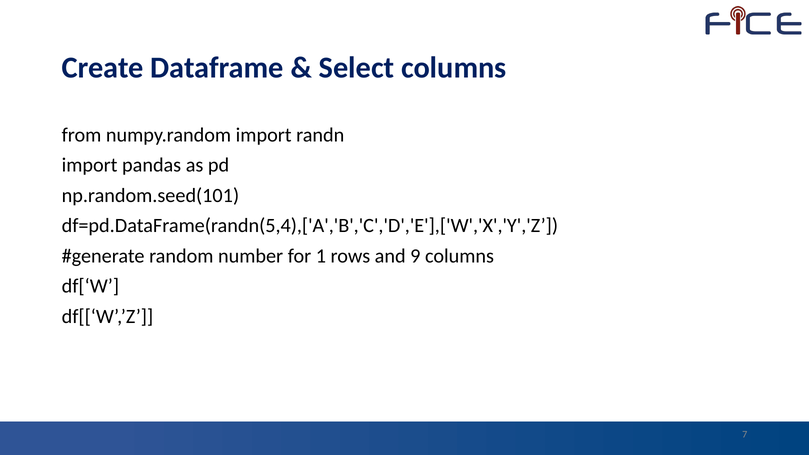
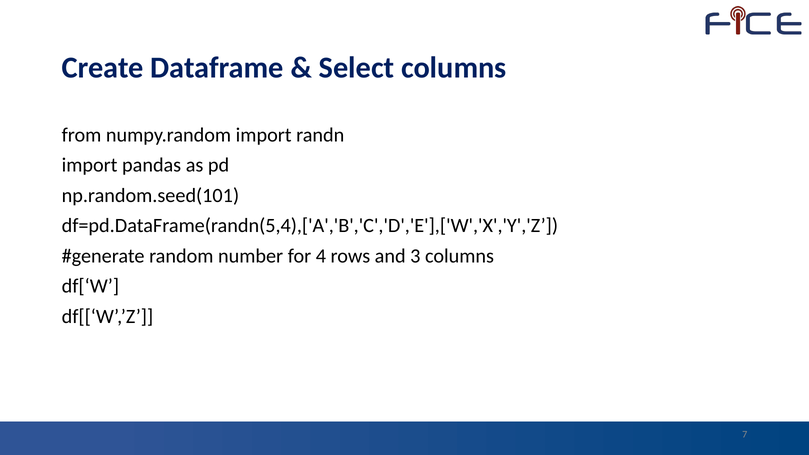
1: 1 -> 4
9: 9 -> 3
